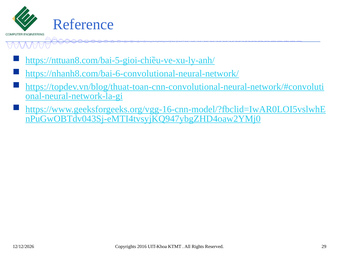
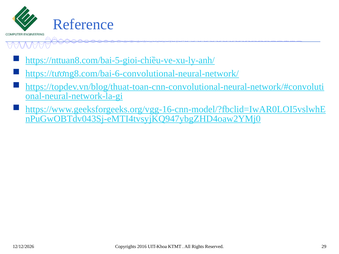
https://nhanh8.com/bai-6-convolutional-neural-network/: https://nhanh8.com/bai-6-convolutional-neural-network/ -> https://tương8.com/bai-6-convolutional-neural-network/
